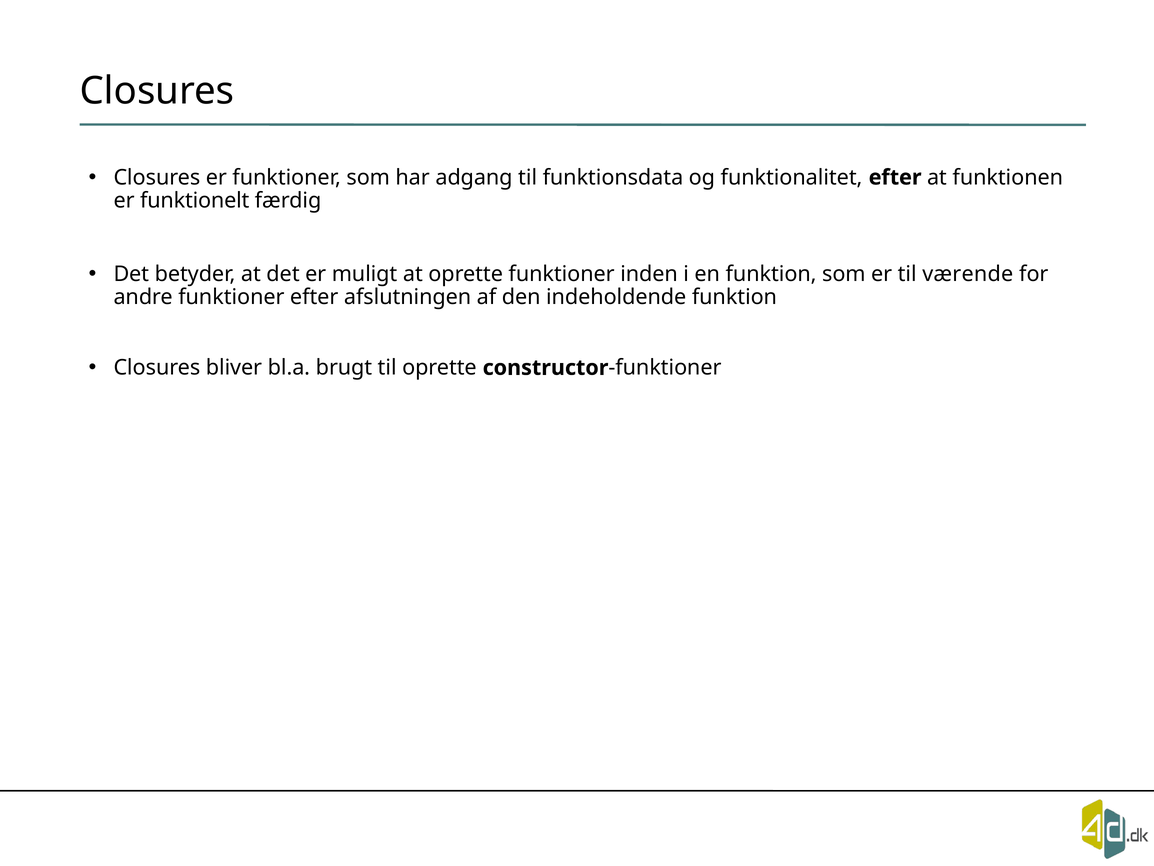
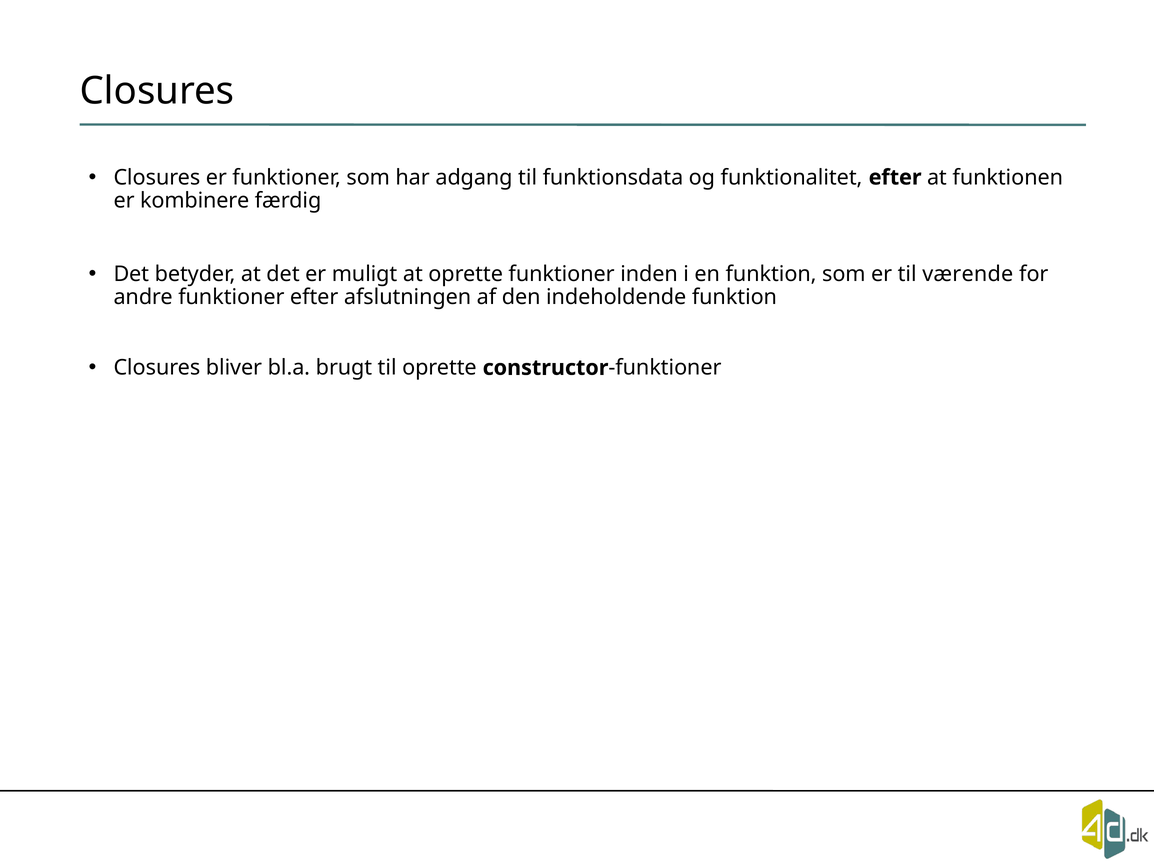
funktionelt: funktionelt -> kombinere
